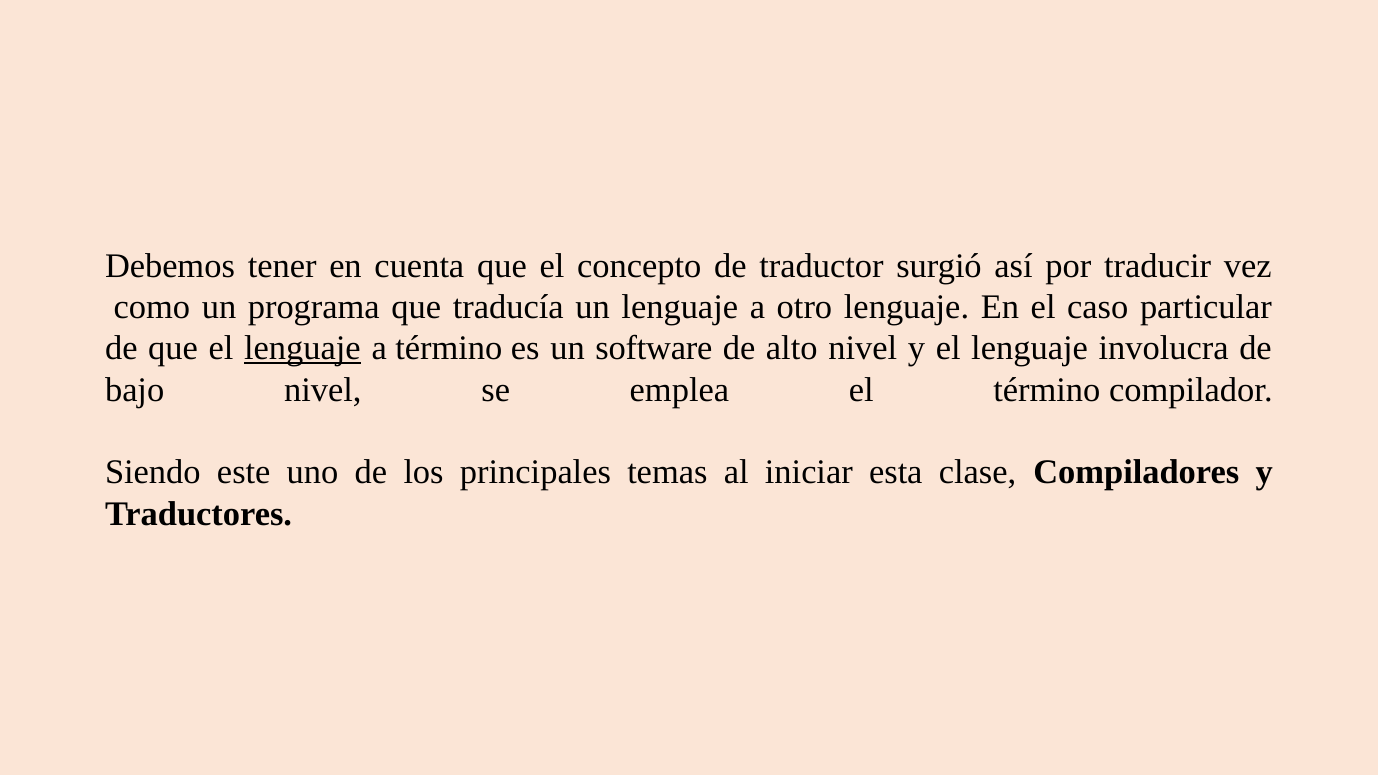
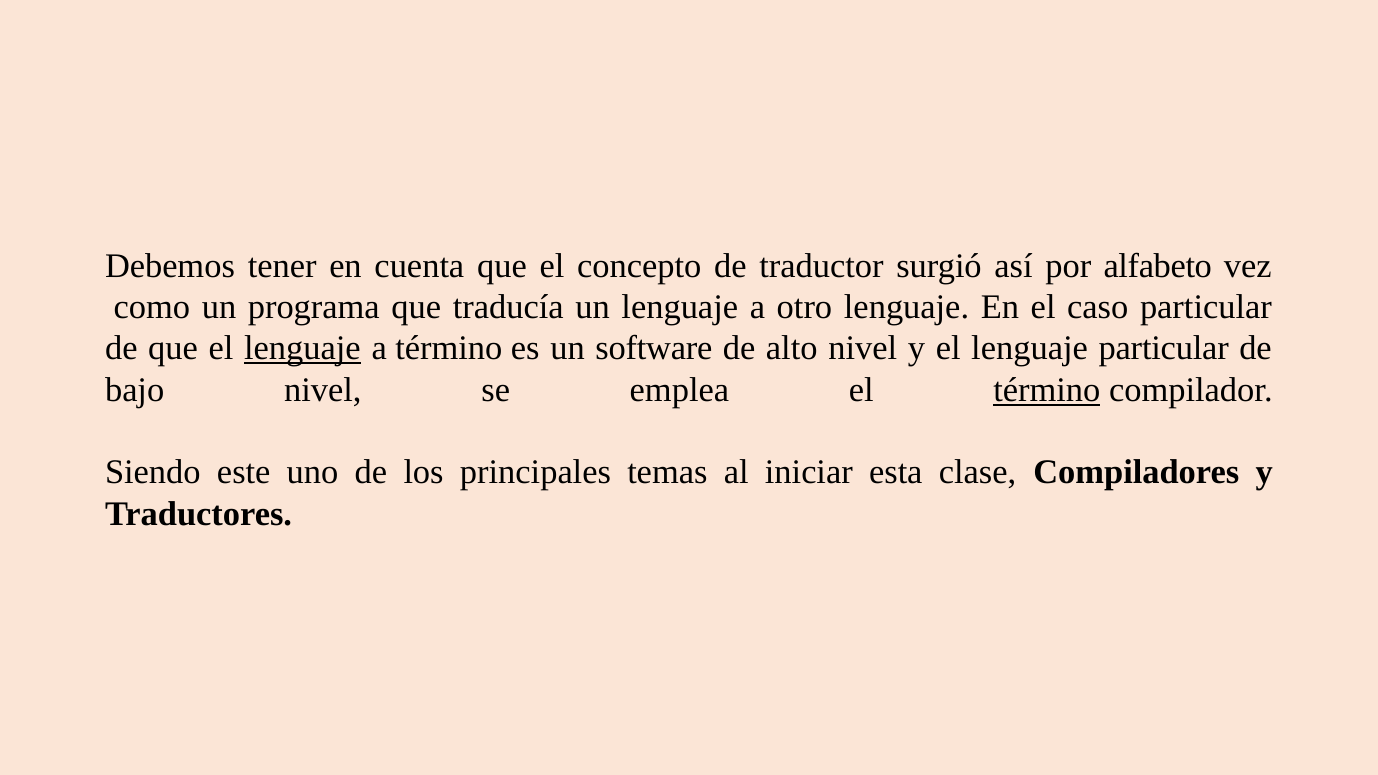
traducir: traducir -> alfabeto
lenguaje involucra: involucra -> particular
término at (1047, 390) underline: none -> present
